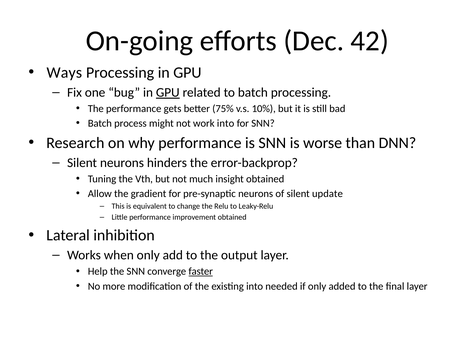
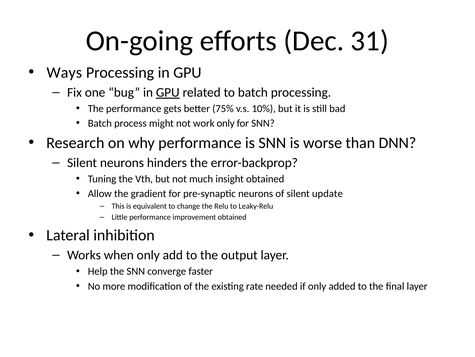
42: 42 -> 31
work into: into -> only
faster underline: present -> none
existing into: into -> rate
